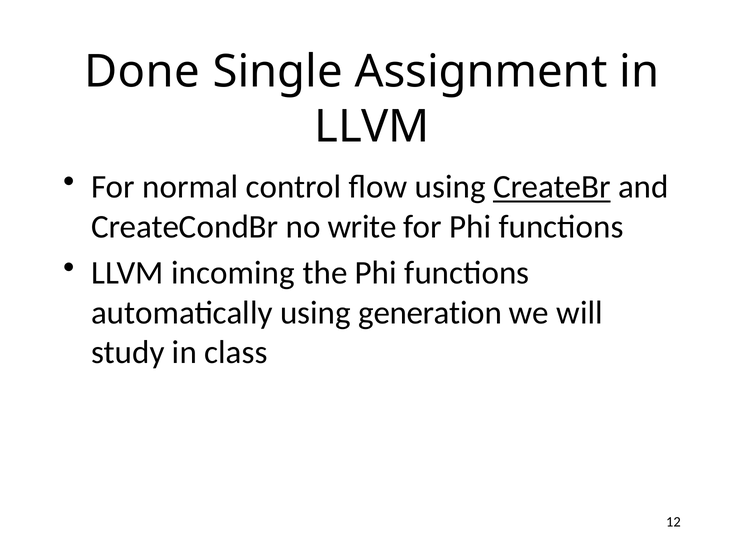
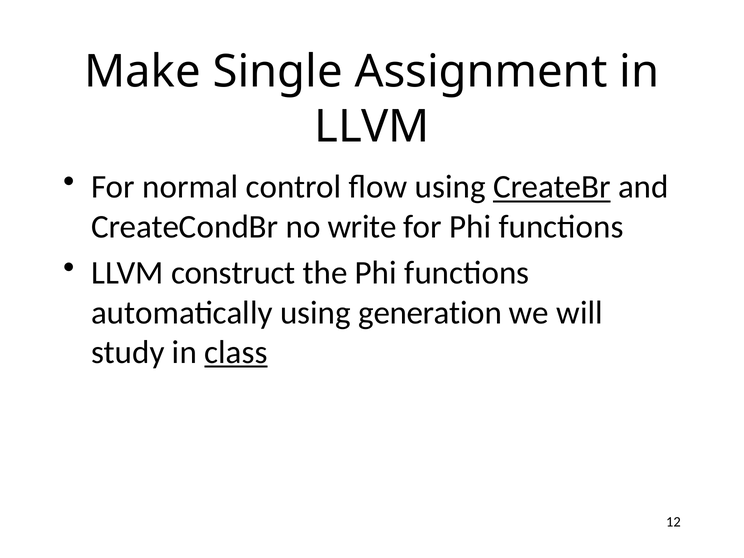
Done: Done -> Make
incoming: incoming -> construct
class underline: none -> present
